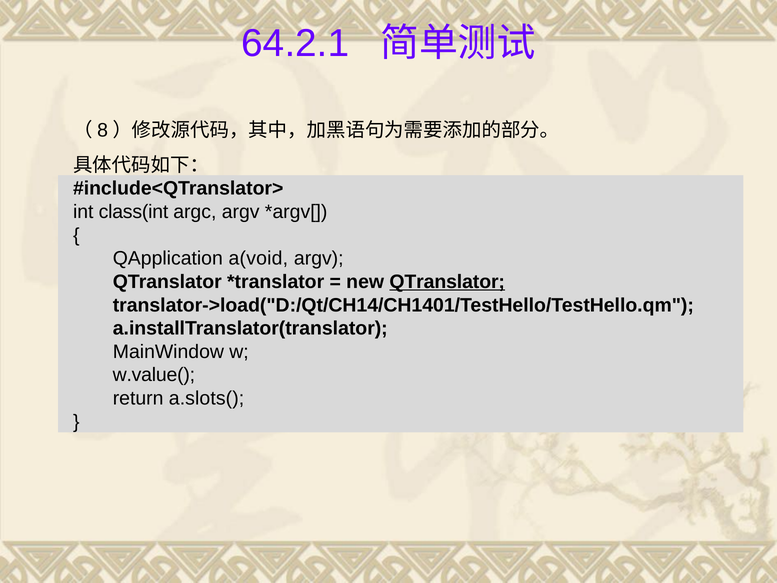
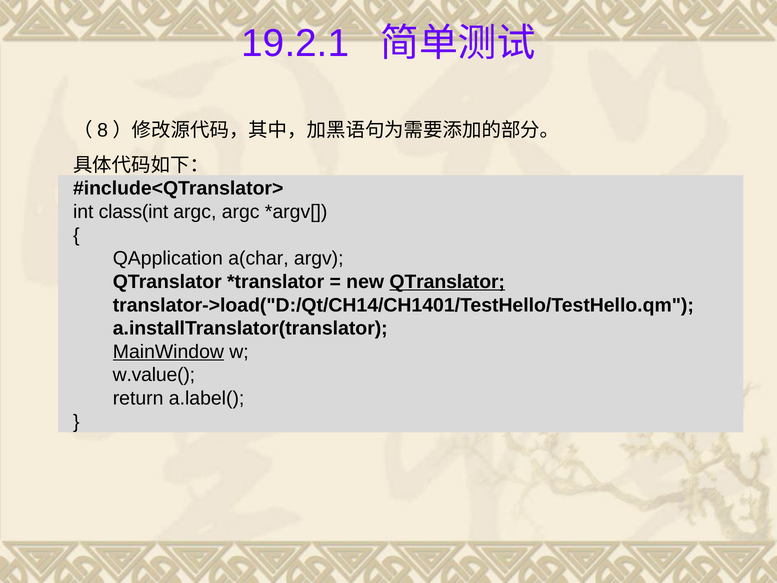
64.2.1: 64.2.1 -> 19.2.1
argc argv: argv -> argc
a(void: a(void -> a(char
MainWindow underline: none -> present
a.slots(: a.slots( -> a.label(
